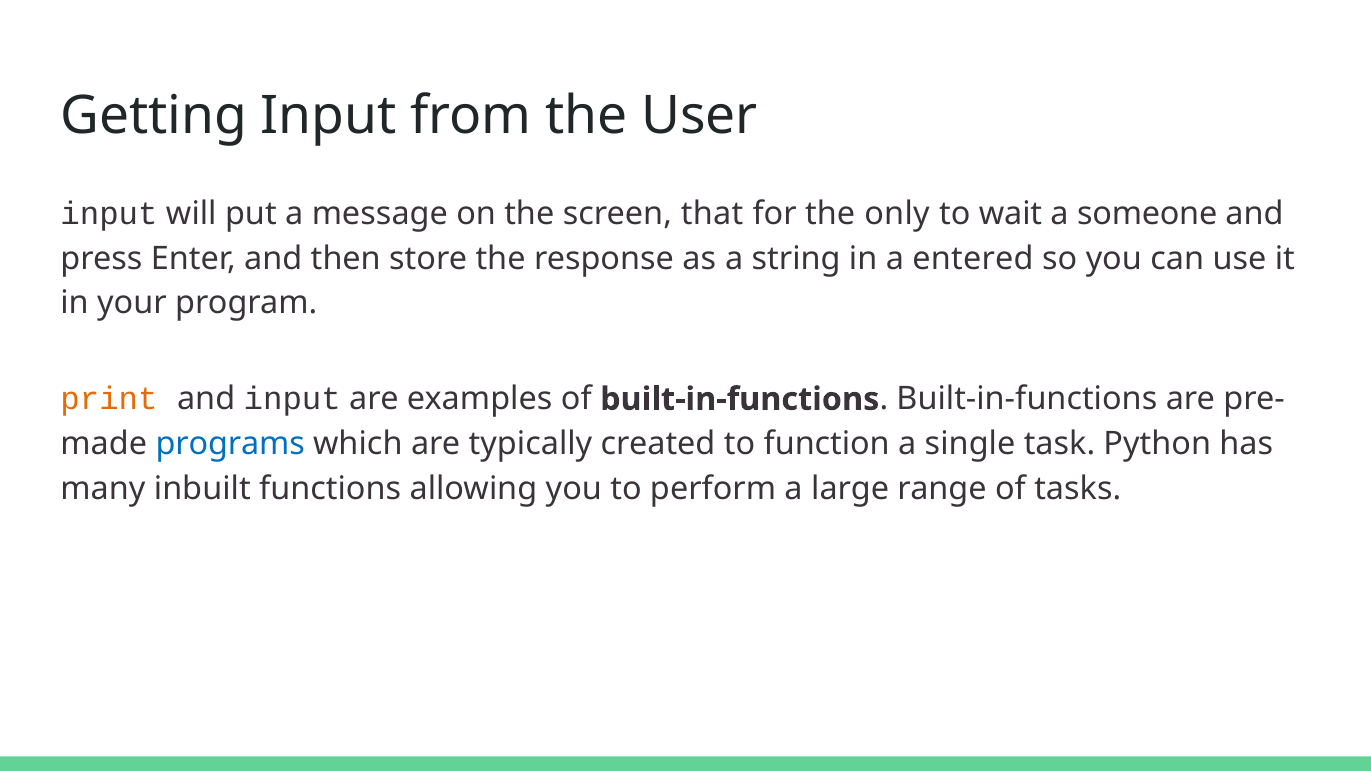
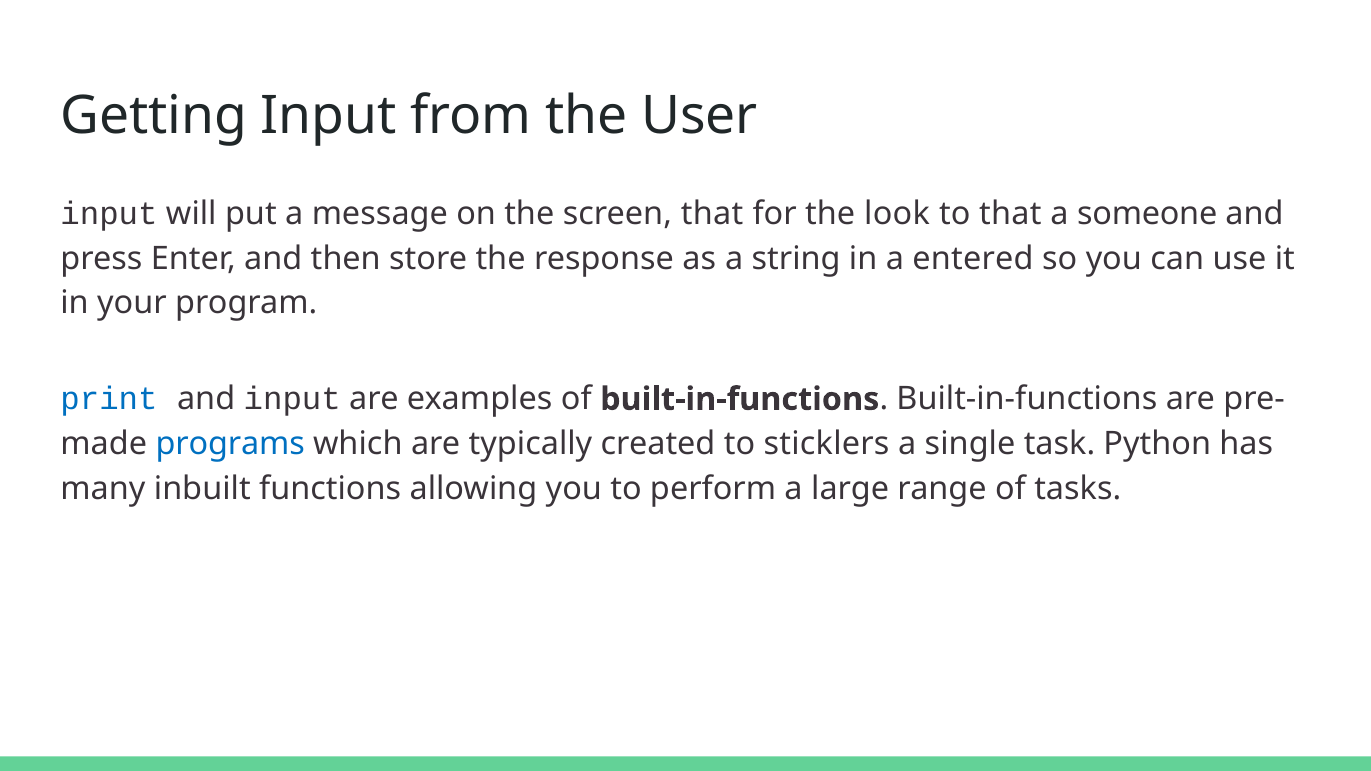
only: only -> look
to wait: wait -> that
print colour: orange -> blue
function: function -> sticklers
